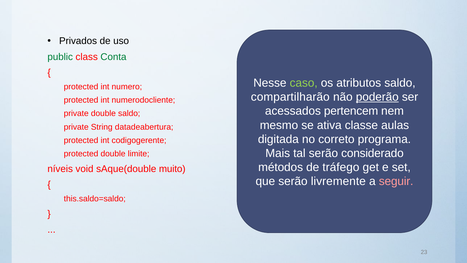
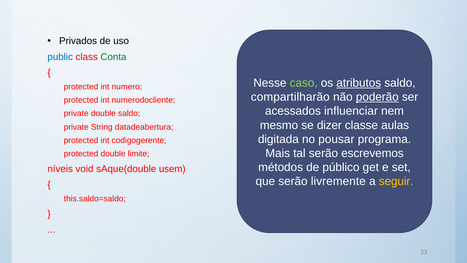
public colour: green -> blue
atributos underline: none -> present
pertencem: pertencem -> influenciar
ativa: ativa -> dizer
correto: correto -> pousar
considerado: considerado -> escrevemos
tráfego: tráfego -> público
muito: muito -> usem
seguir colour: pink -> yellow
